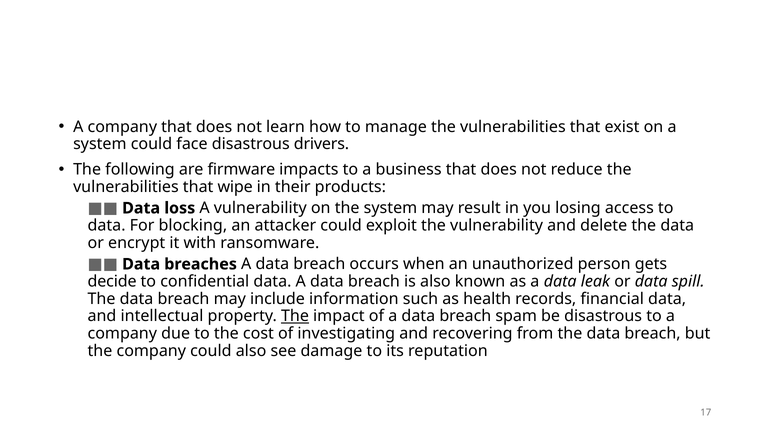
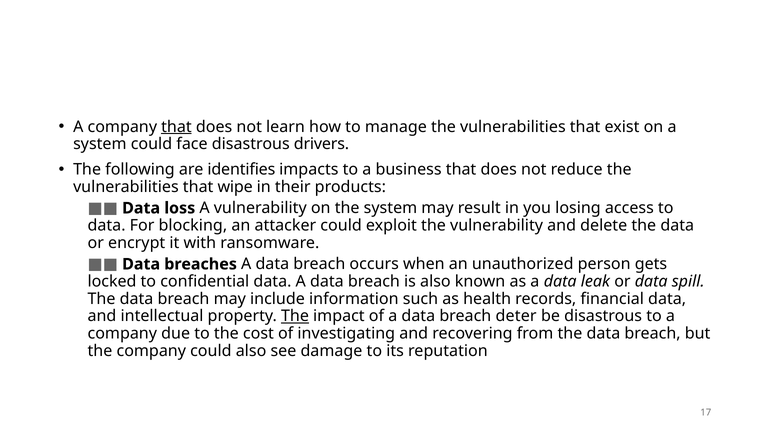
that at (176, 127) underline: none -> present
firmware: firmware -> identifies
decide: decide -> locked
spam: spam -> deter
